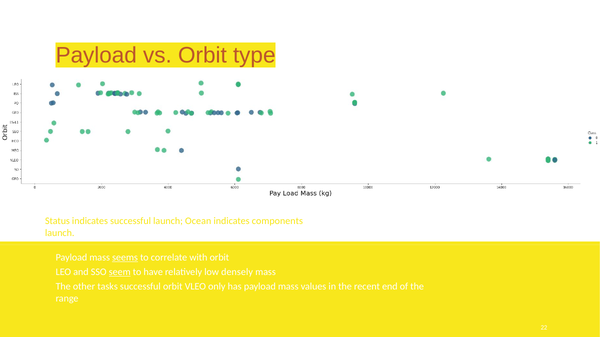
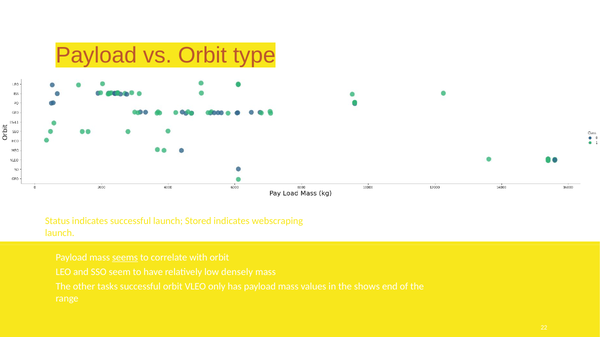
Ocean: Ocean -> Stored
components: components -> webscraping
seem underline: present -> none
recent: recent -> shows
